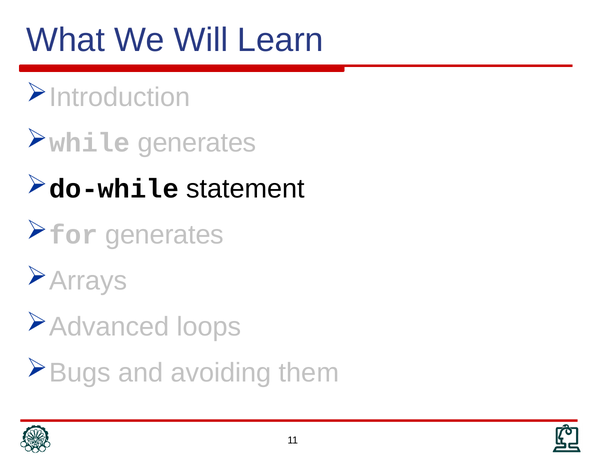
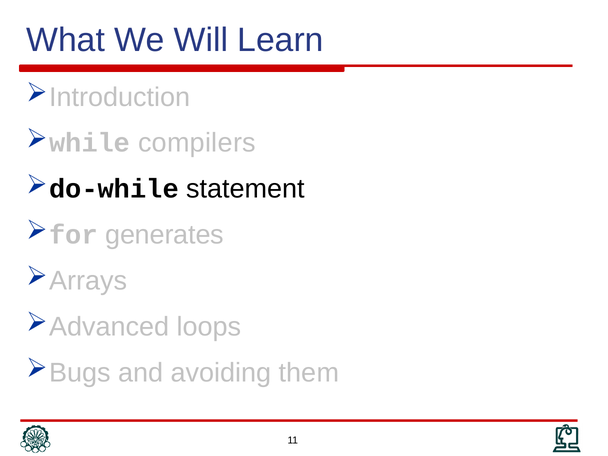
while generates: generates -> compilers
